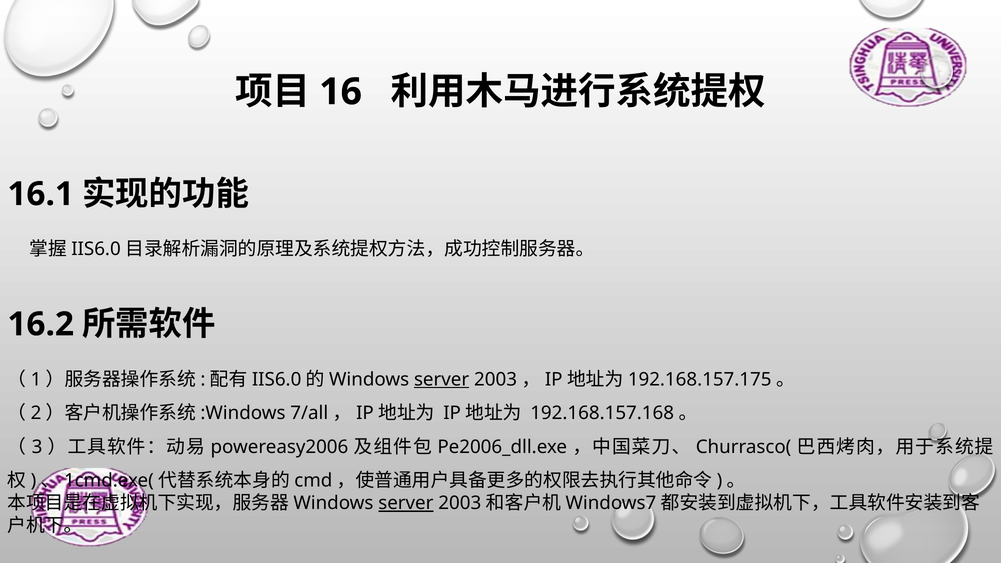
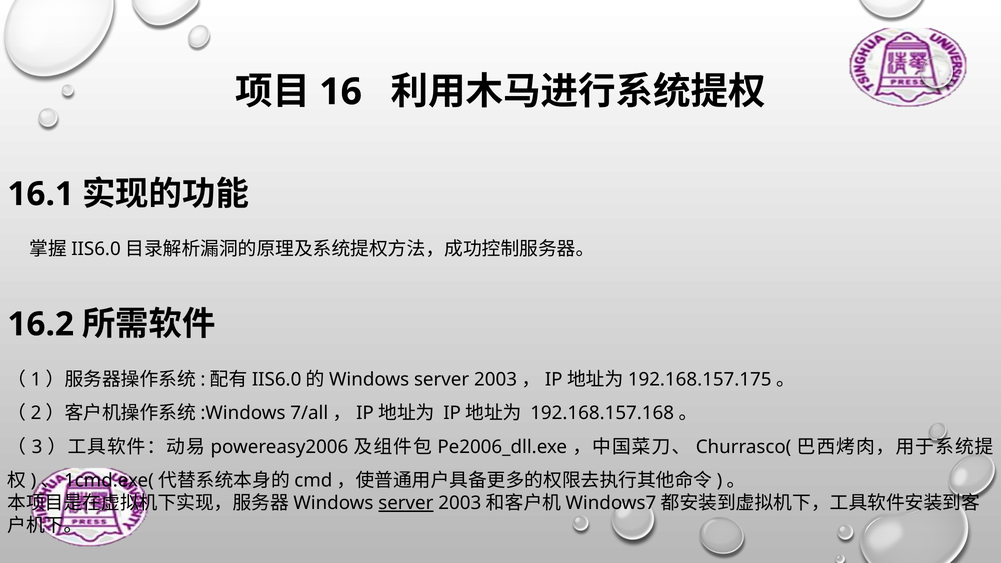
server at (442, 379) underline: present -> none
